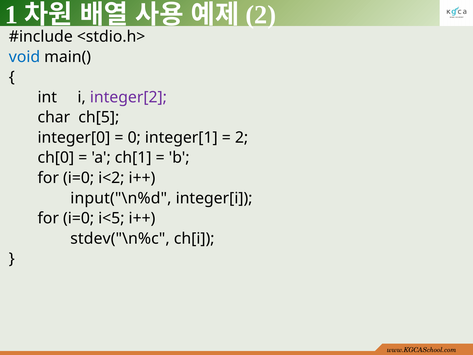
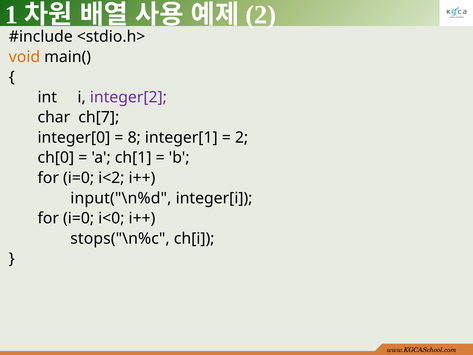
void colour: blue -> orange
ch[5: ch[5 -> ch[7
0: 0 -> 8
i<5: i<5 -> i<0
stdev("\n%c: stdev("\n%c -> stops("\n%c
